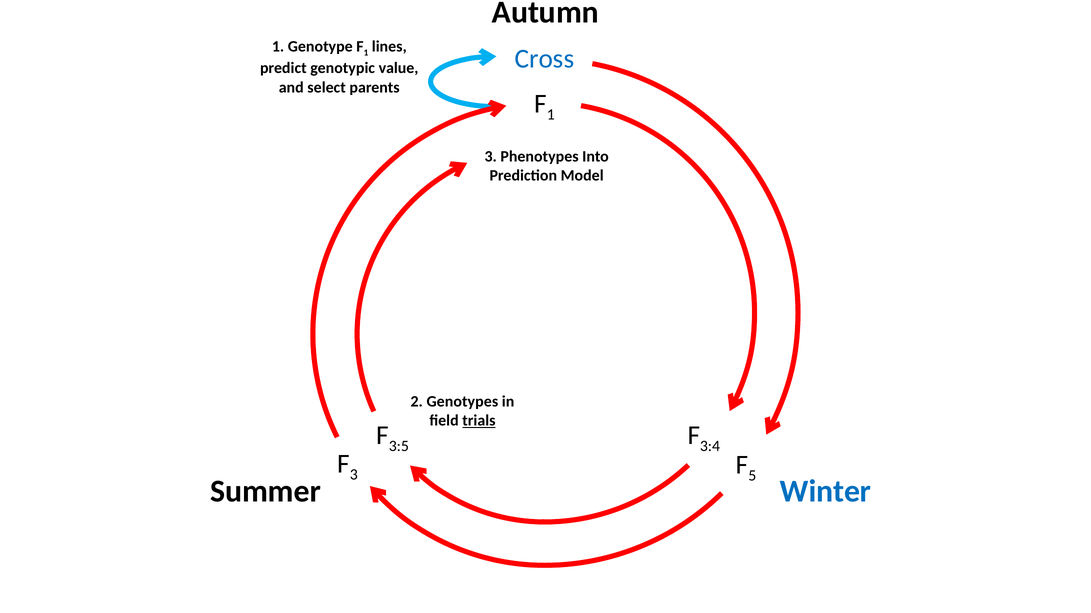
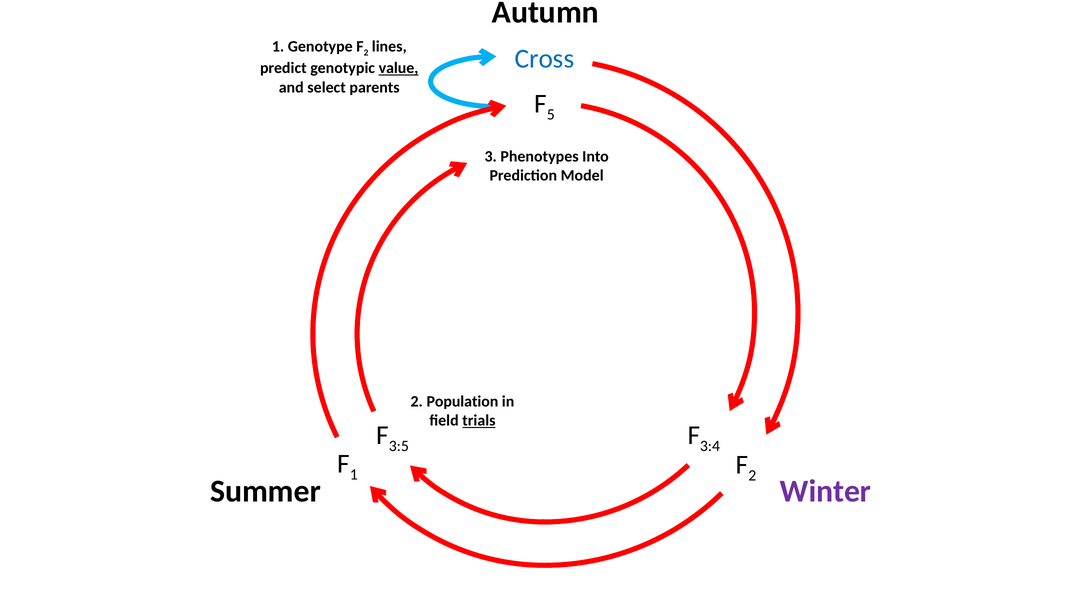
1 at (366, 53): 1 -> 2
value underline: none -> present
1 at (551, 114): 1 -> 5
Genotypes: Genotypes -> Population
3 at (354, 475): 3 -> 1
5 at (752, 476): 5 -> 2
Winter colour: blue -> purple
